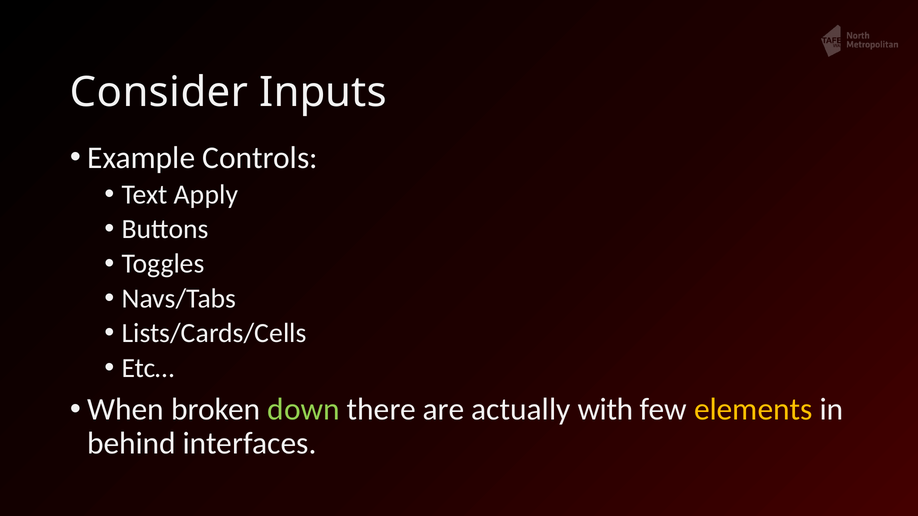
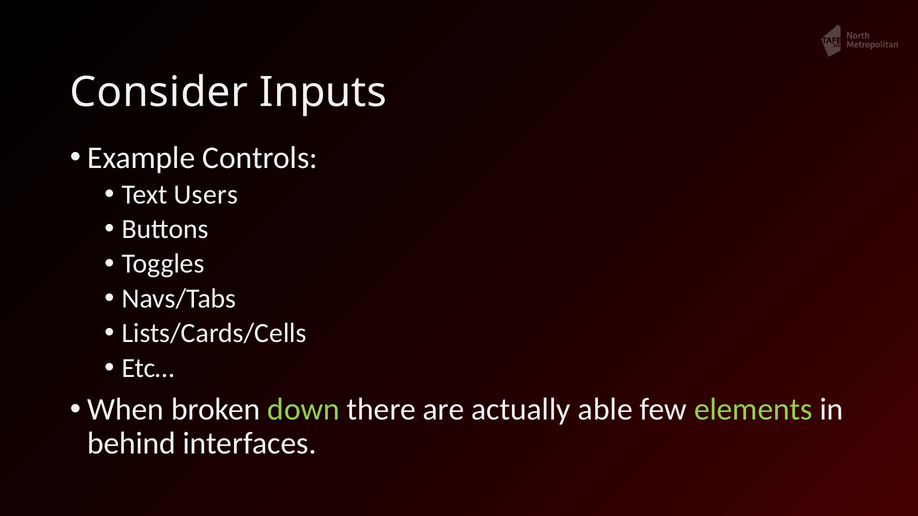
Apply: Apply -> Users
with: with -> able
elements colour: yellow -> light green
